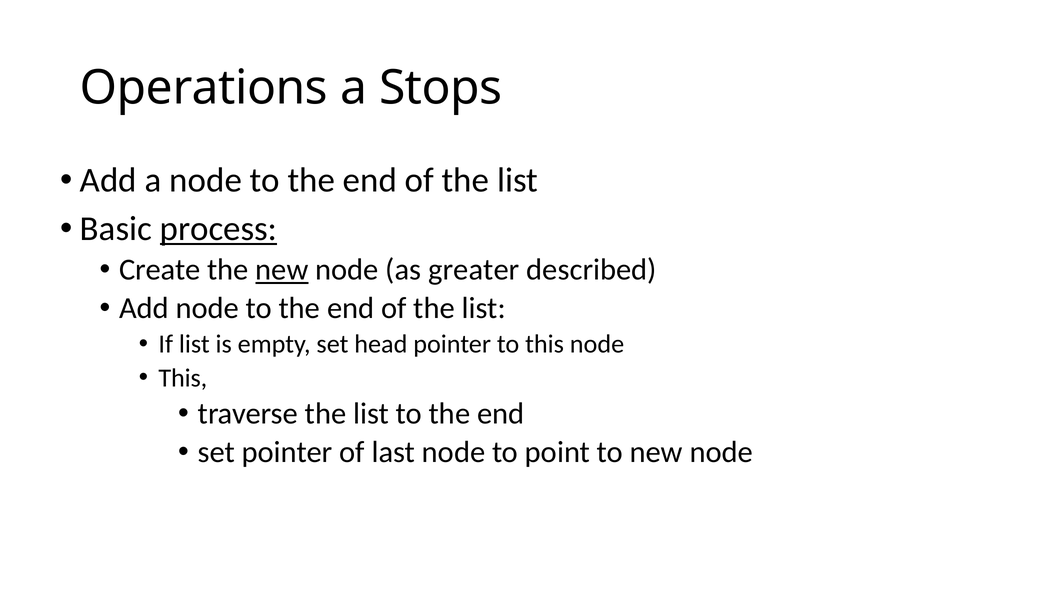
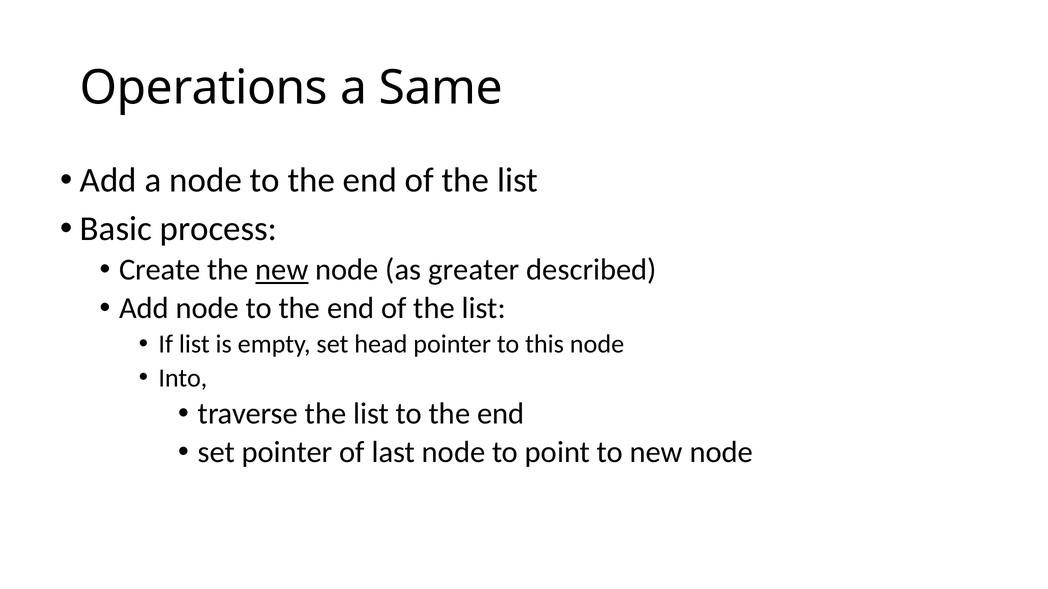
Stops: Stops -> Same
process underline: present -> none
This at (183, 378): This -> Into
